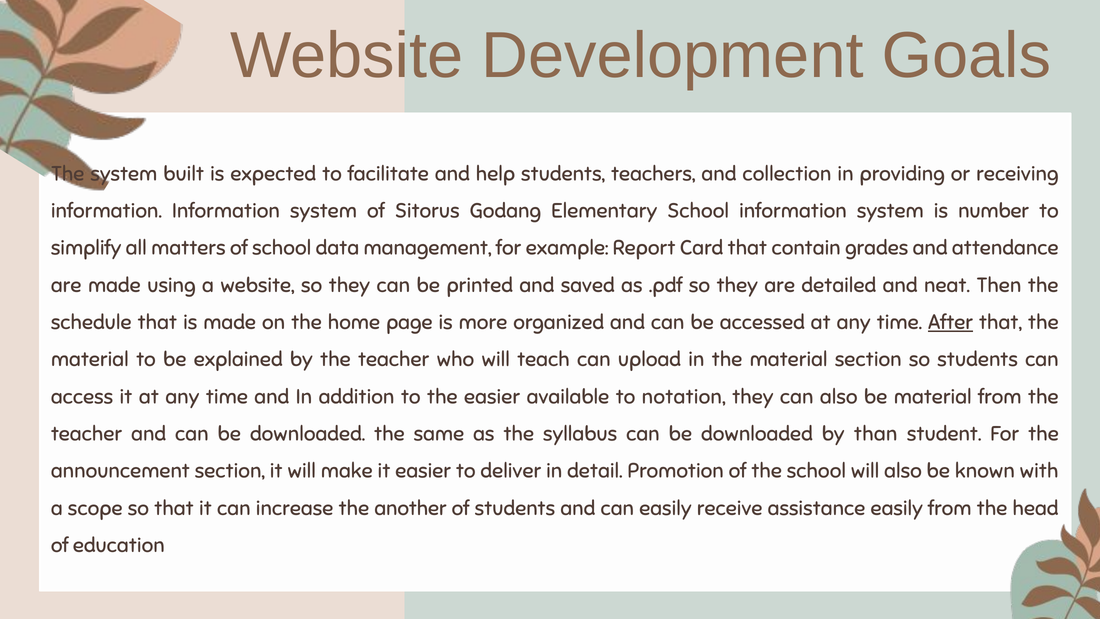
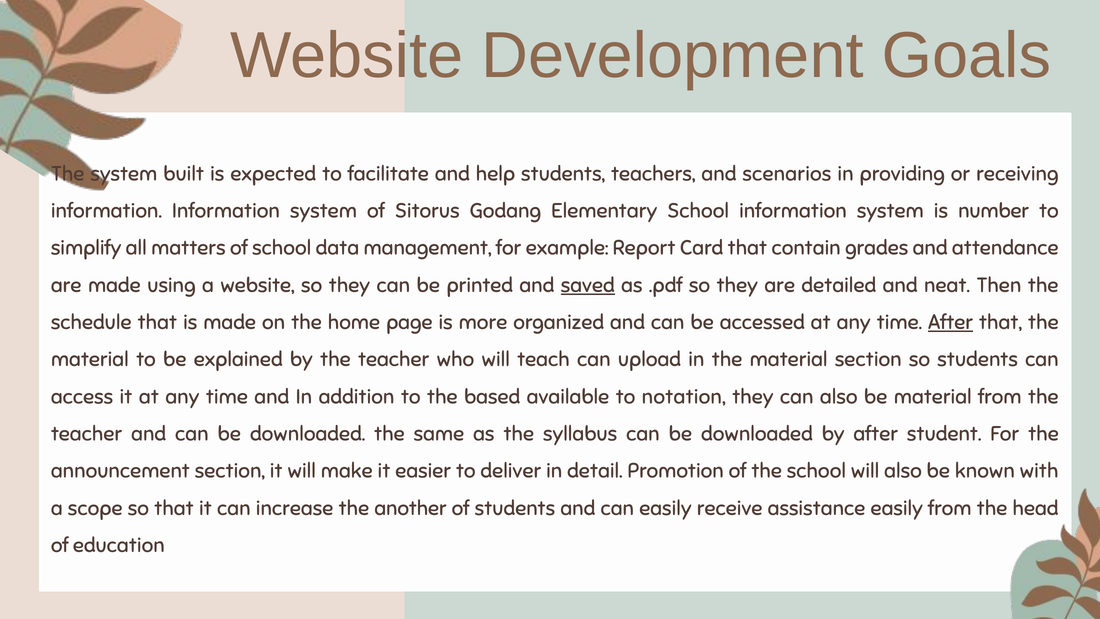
collection: collection -> scenarios
saved underline: none -> present
the easier: easier -> based
by than: than -> after
